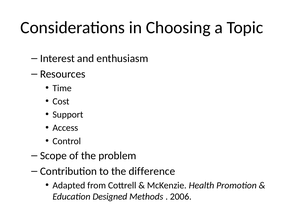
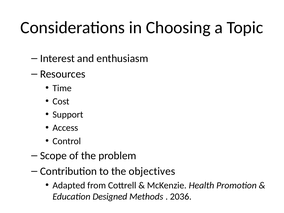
difference: difference -> objectives
2006: 2006 -> 2036
